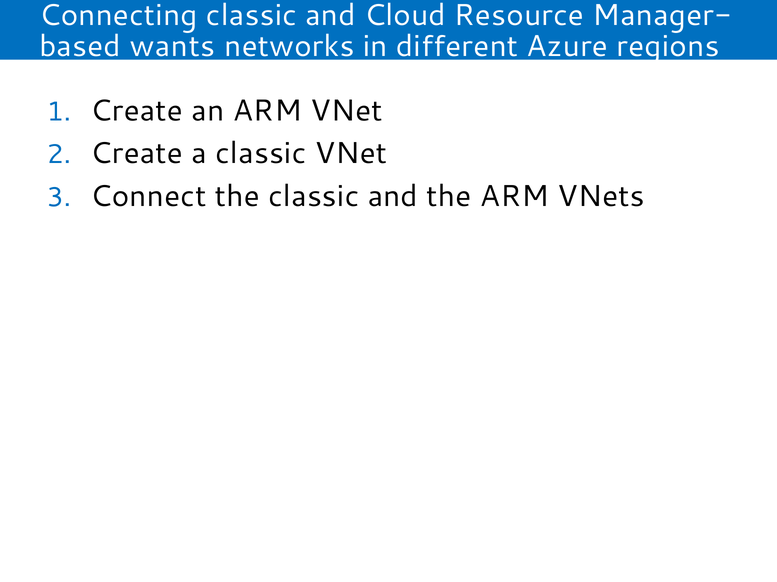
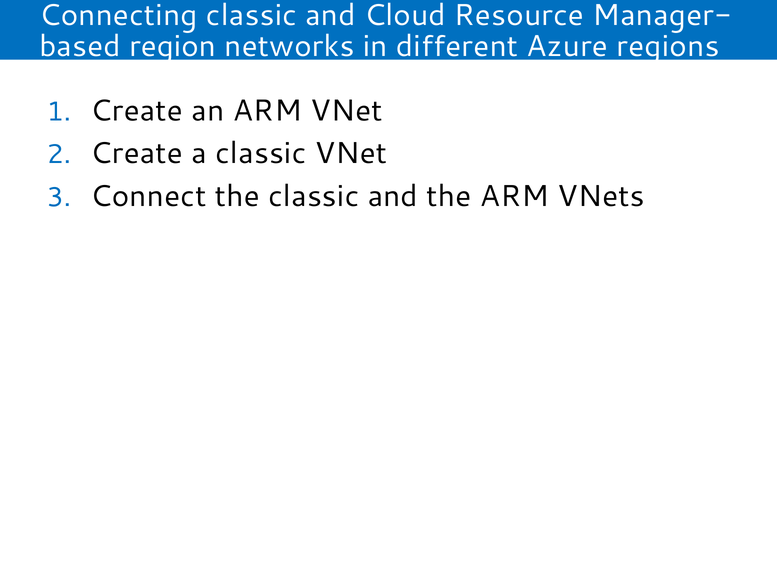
wants: wants -> region
